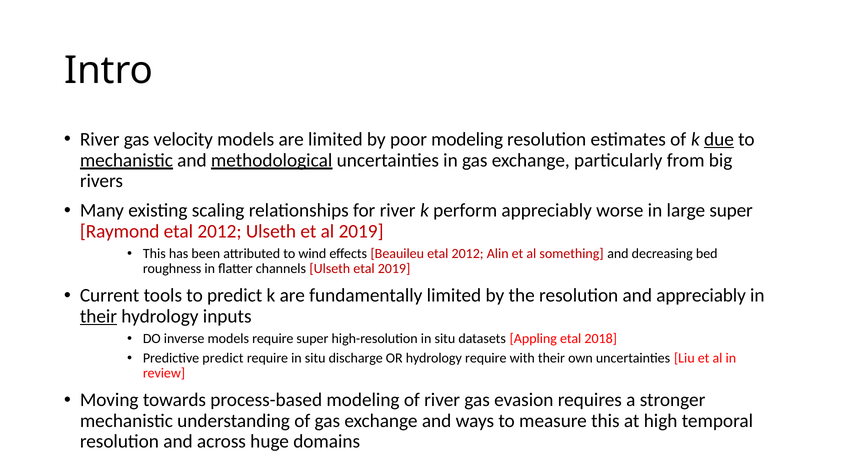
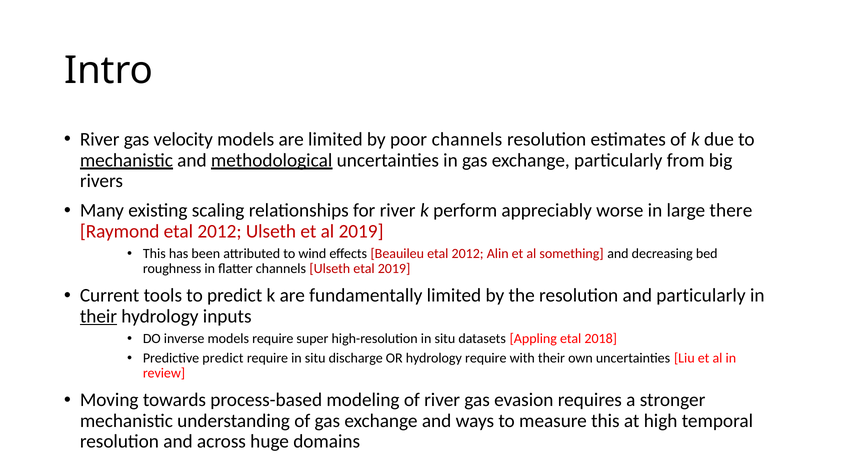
poor modeling: modeling -> channels
due underline: present -> none
large super: super -> there
and appreciably: appreciably -> particularly
